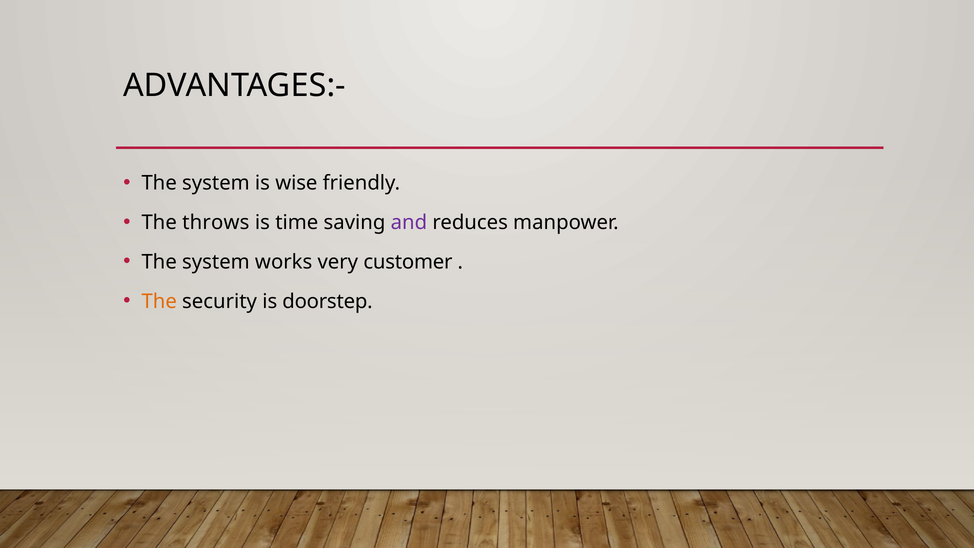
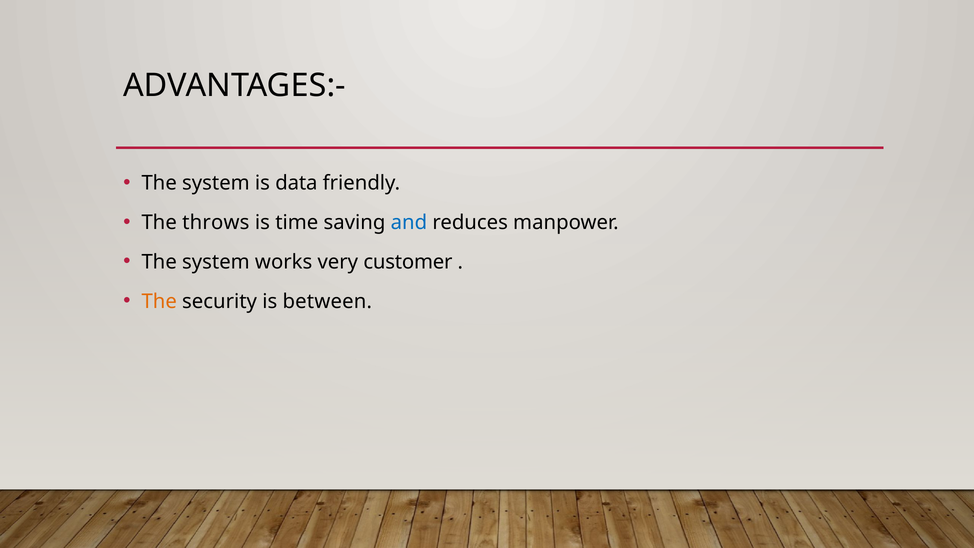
wise: wise -> data
and colour: purple -> blue
doorstep: doorstep -> between
